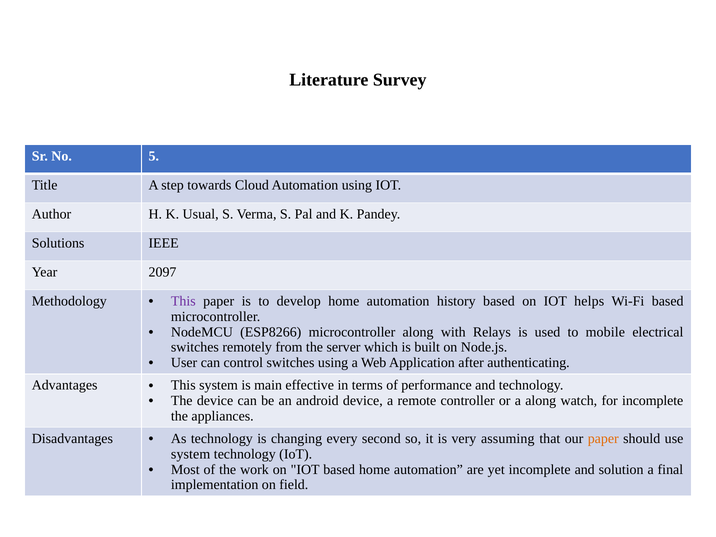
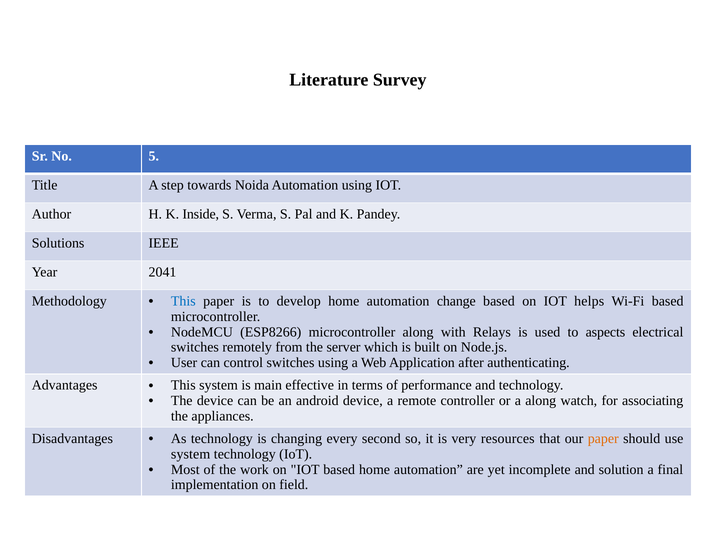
Cloud: Cloud -> Noida
Usual: Usual -> Inside
2097: 2097 -> 2041
This at (183, 301) colour: purple -> blue
history: history -> change
mobile: mobile -> aspects
for incomplete: incomplete -> associating
assuming: assuming -> resources
